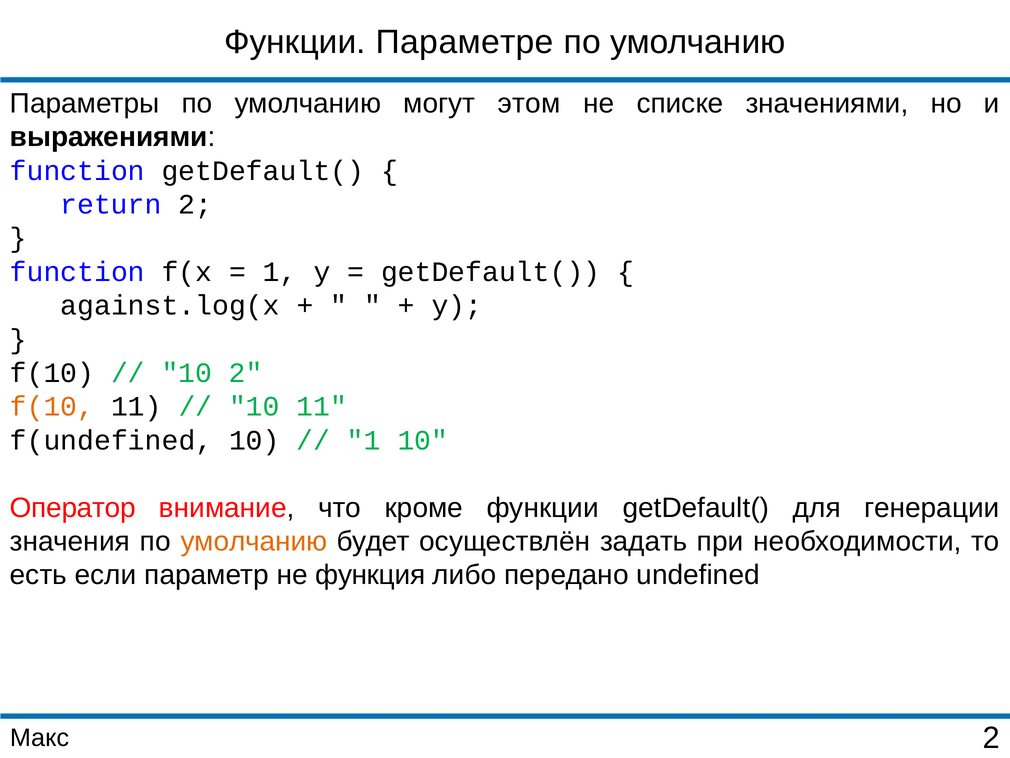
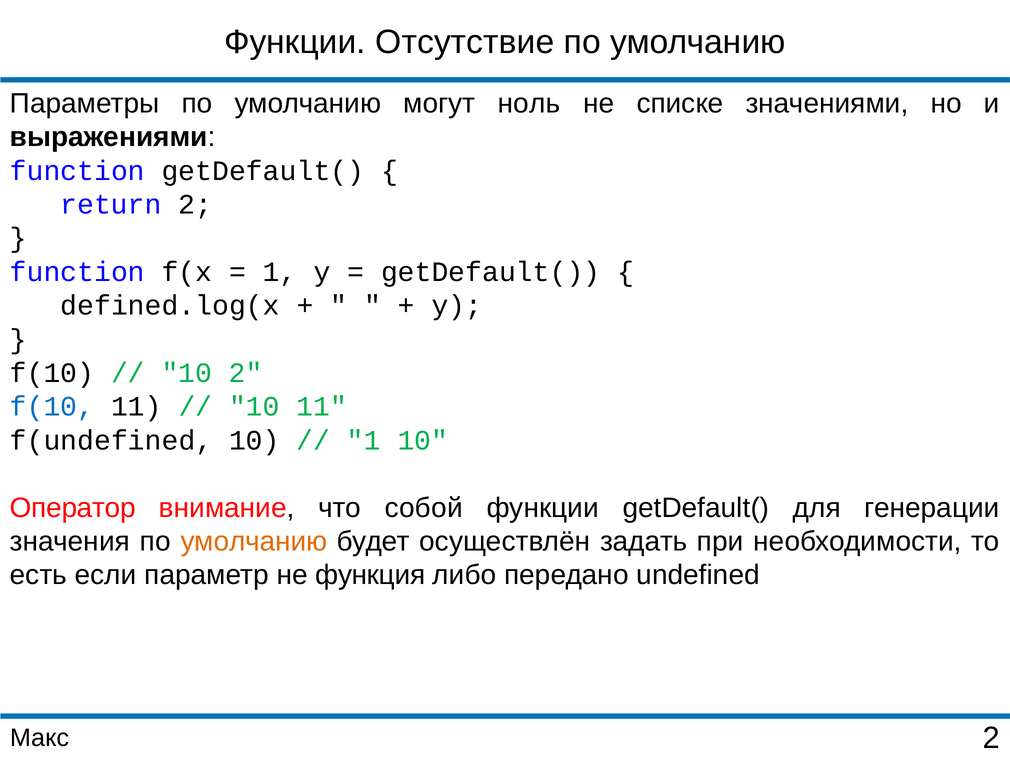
Параметре: Параметре -> Отсутствие
этом: этом -> ноль
against.log(x: against.log(x -> defined.log(x
f(10 at (52, 406) colour: orange -> blue
кроме: кроме -> собой
